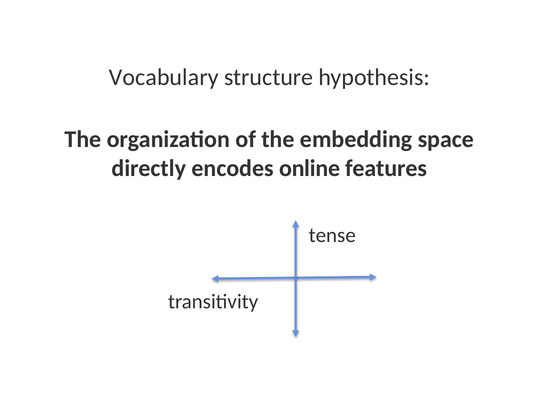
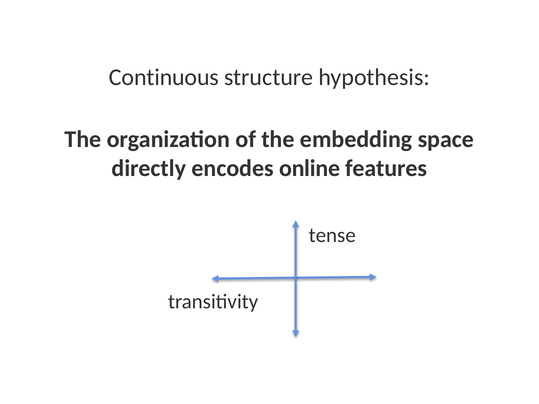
Vocabulary: Vocabulary -> Continuous
